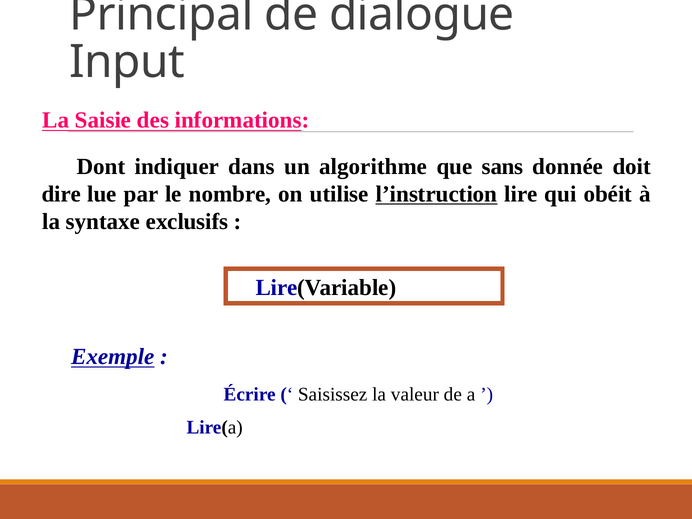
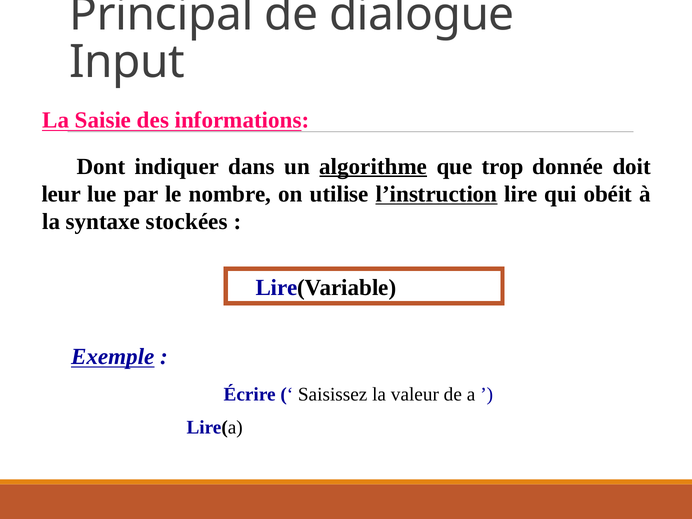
algorithme underline: none -> present
sans: sans -> trop
dire: dire -> leur
exclusifs: exclusifs -> stockées
